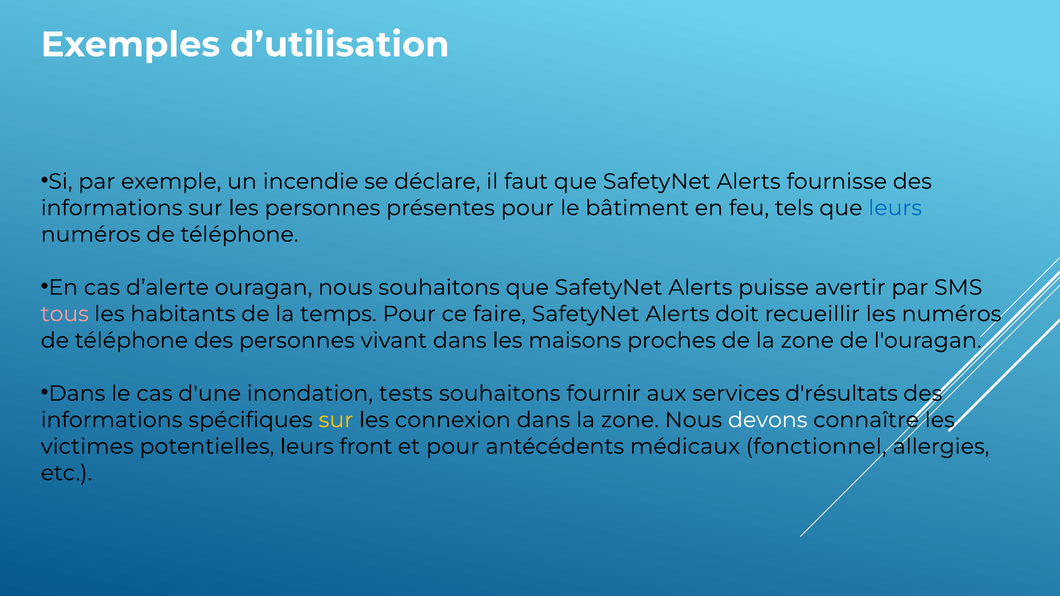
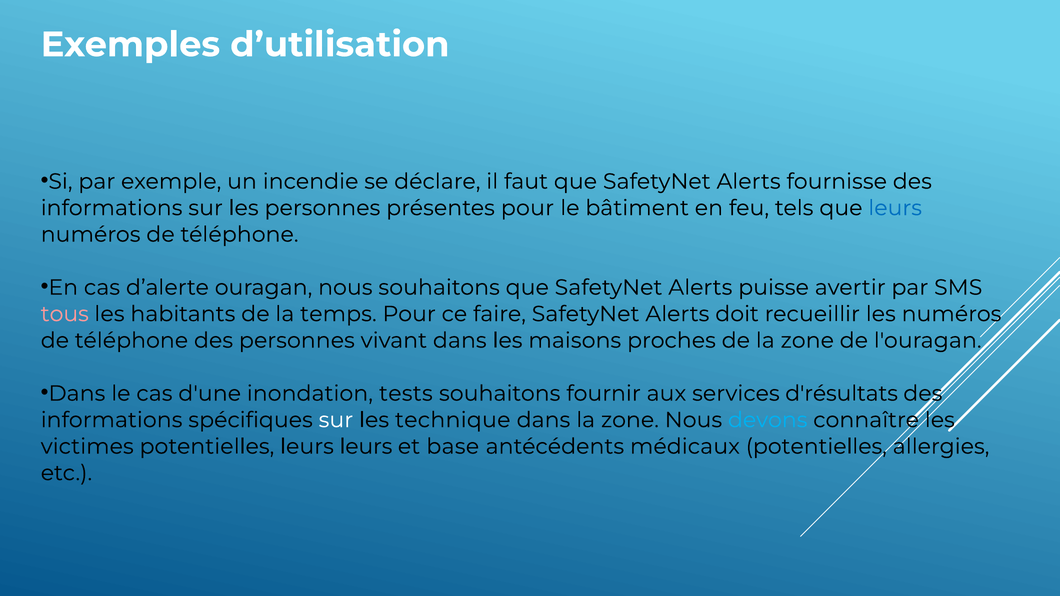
sur at (336, 420) colour: yellow -> white
connexion: connexion -> technique
devons colour: white -> light blue
leurs front: front -> leurs
et pour: pour -> base
médicaux fonctionnel: fonctionnel -> potentielles
